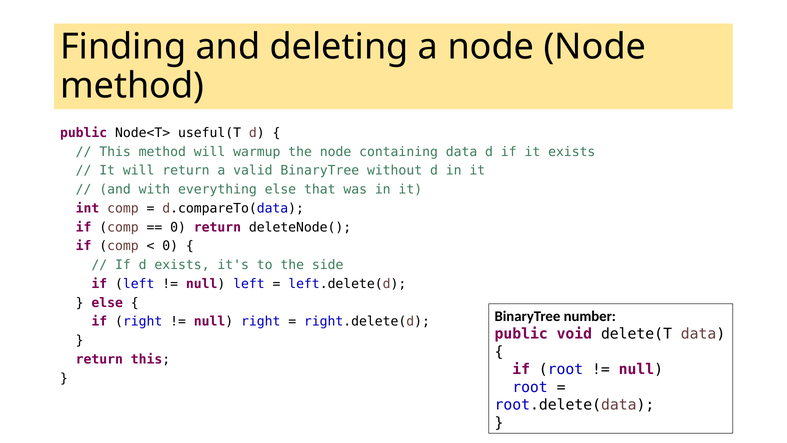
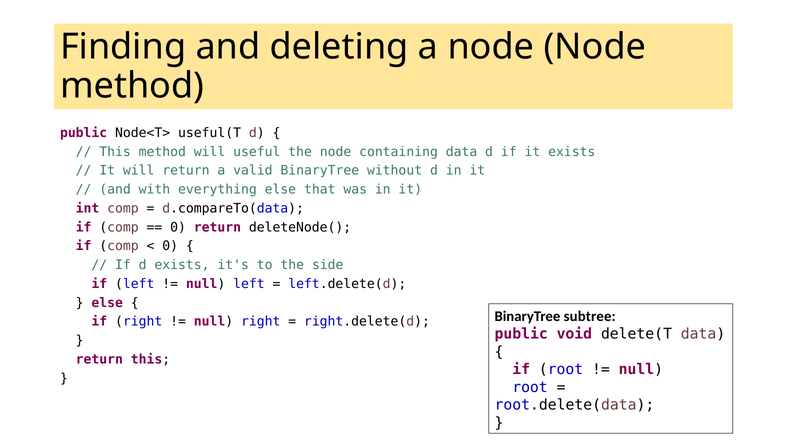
warmup: warmup -> useful
number: number -> subtree
